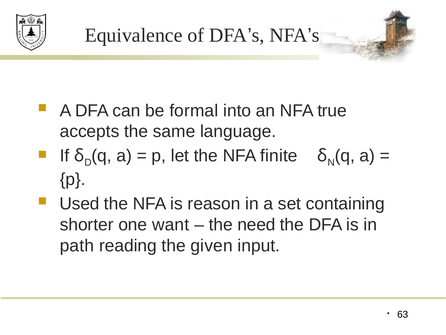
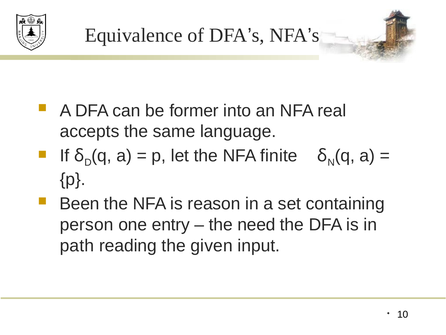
formal: formal -> former
true: true -> real
Used: Used -> Been
shorter: shorter -> person
want: want -> entry
63: 63 -> 10
